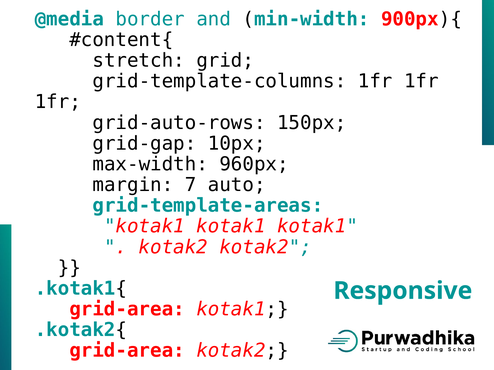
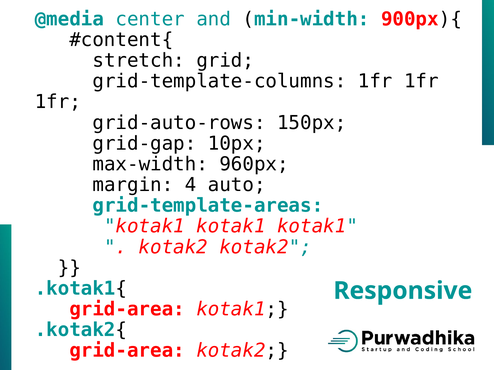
border: border -> center
7: 7 -> 4
